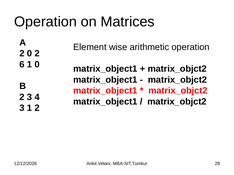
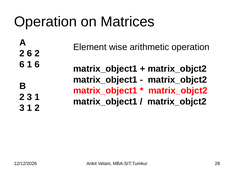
0 at (29, 54): 0 -> 6
1 0: 0 -> 6
2 3 4: 4 -> 1
